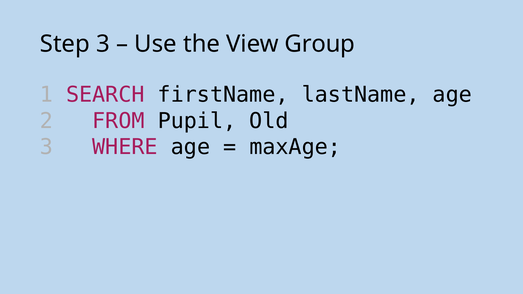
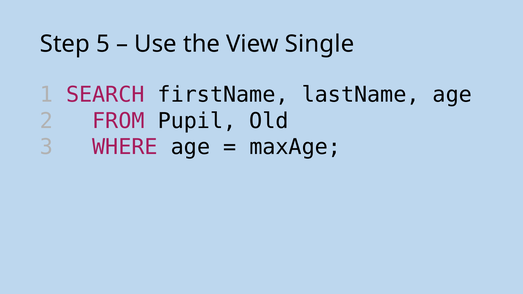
Step 3: 3 -> 5
Group: Group -> Single
